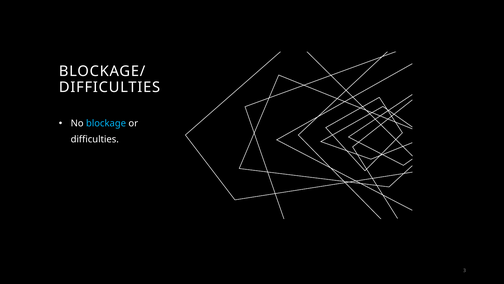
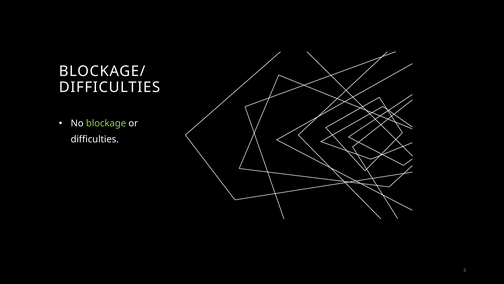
blockage colour: light blue -> light green
